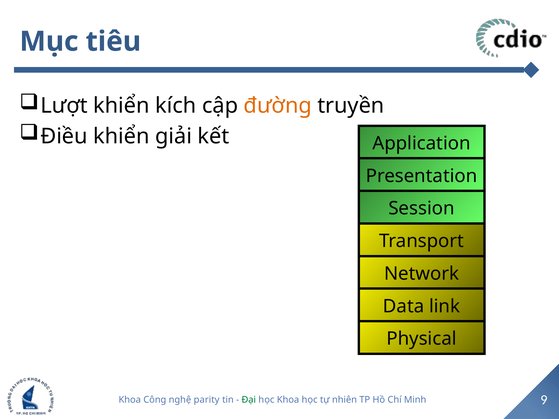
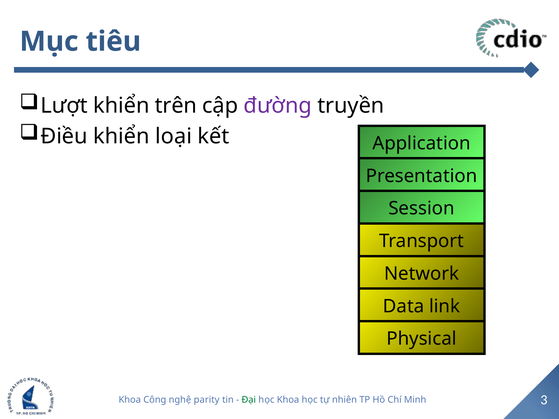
kích: kích -> trên
đường colour: orange -> purple
giải: giải -> loại
9: 9 -> 3
